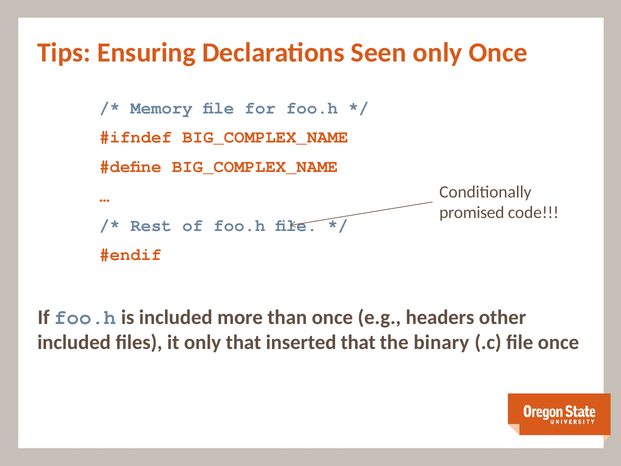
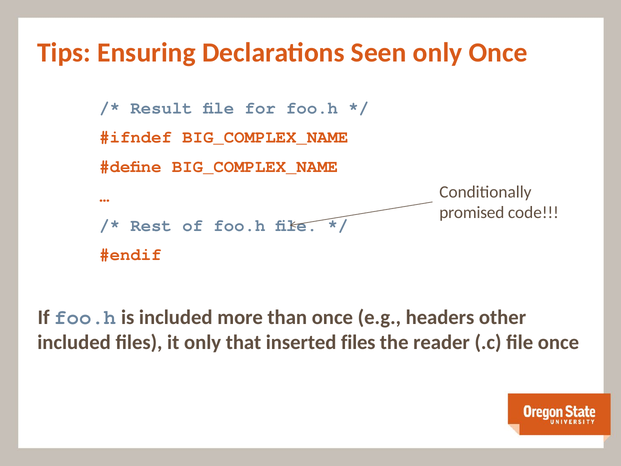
Memory: Memory -> Result
inserted that: that -> files
binary: binary -> reader
